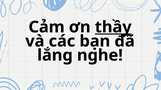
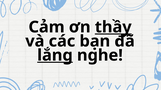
lắng underline: none -> present
